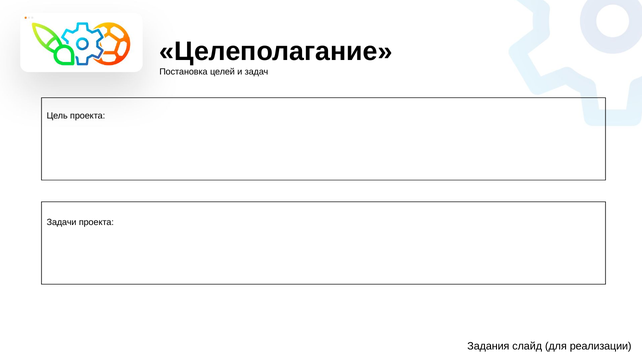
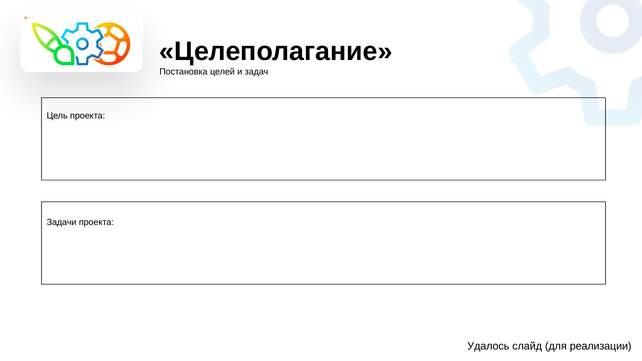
Задания: Задания -> Удалось
